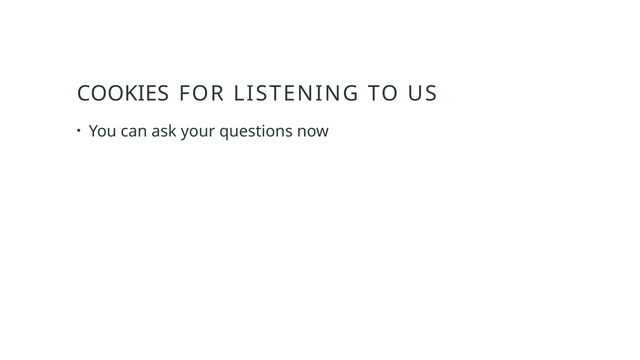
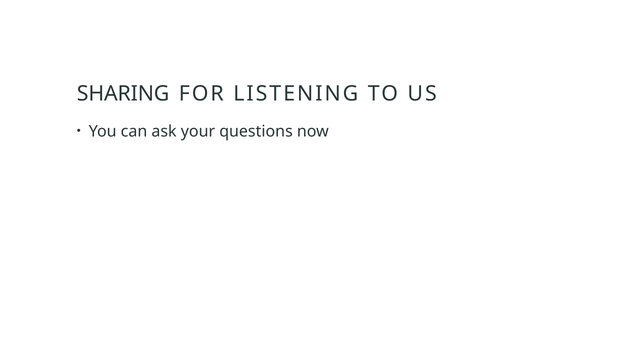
COOKIES: COOKIES -> SHARING
